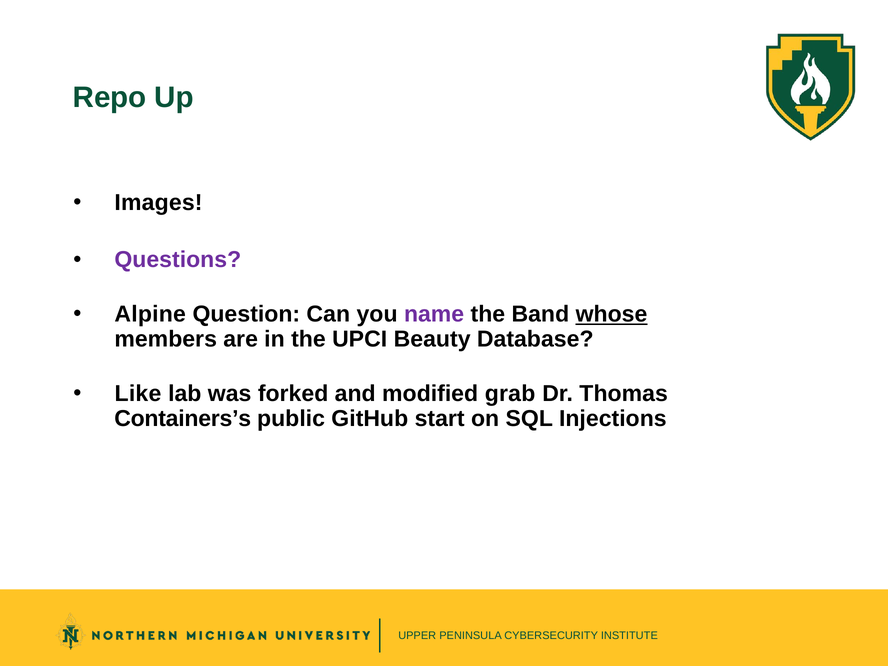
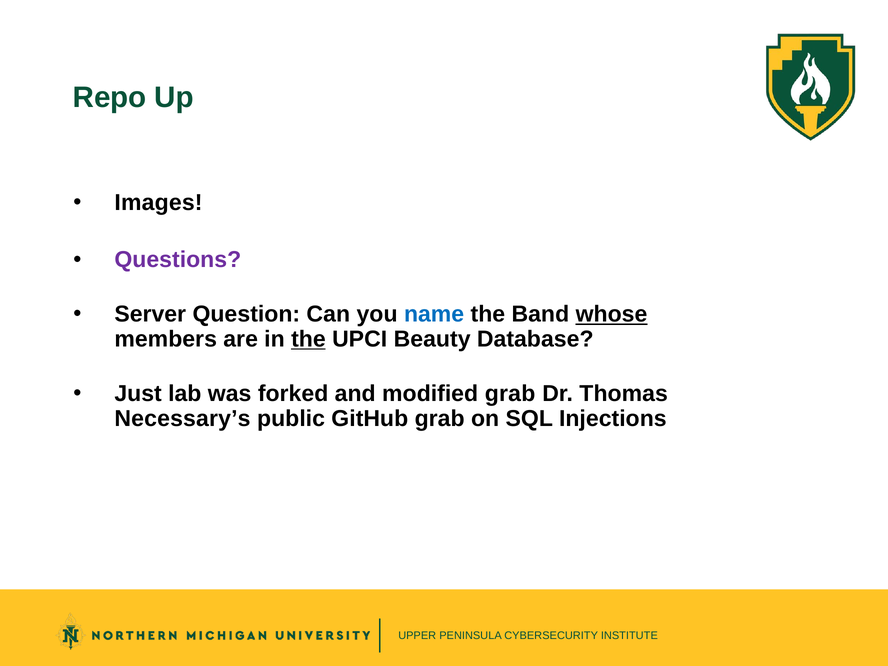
Alpine: Alpine -> Server
name colour: purple -> blue
the at (308, 339) underline: none -> present
Like: Like -> Just
Containers’s: Containers’s -> Necessary’s
GitHub start: start -> grab
